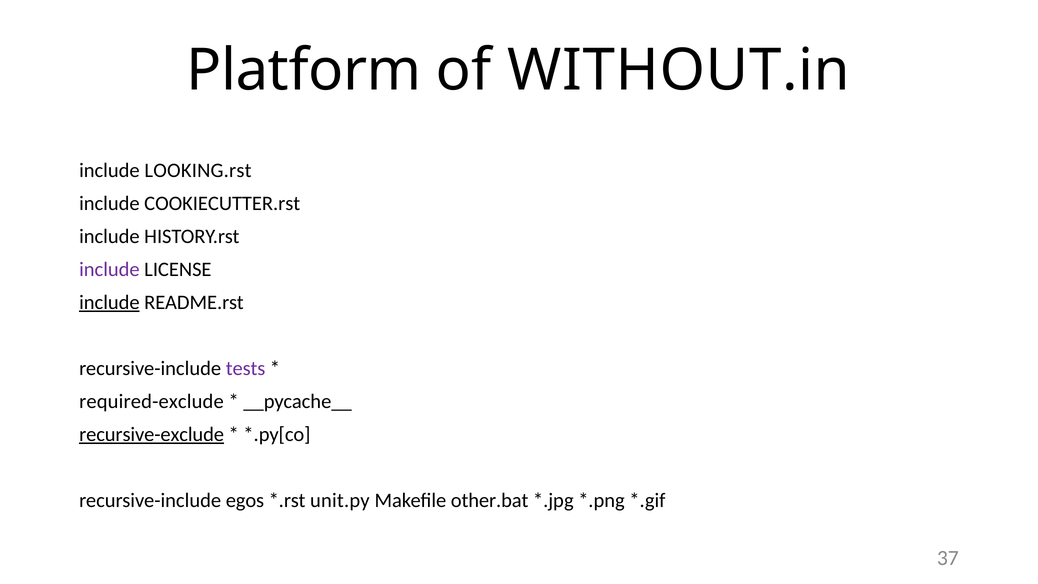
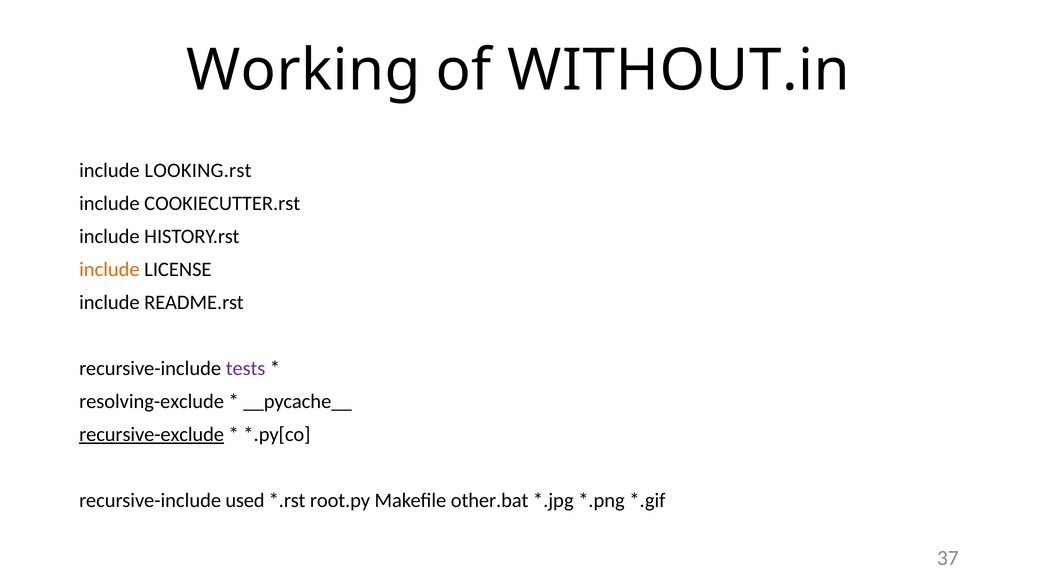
Platform: Platform -> Working
include at (109, 269) colour: purple -> orange
include at (109, 302) underline: present -> none
required-exclude: required-exclude -> resolving-exclude
egos: egos -> used
unit.py: unit.py -> root.py
